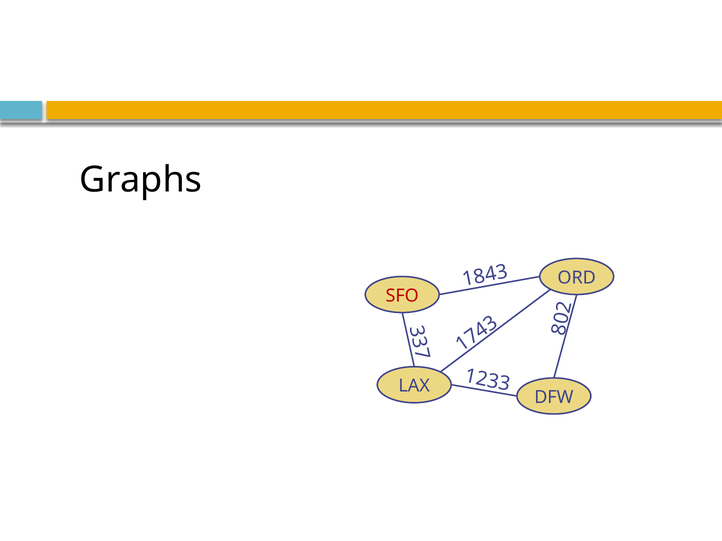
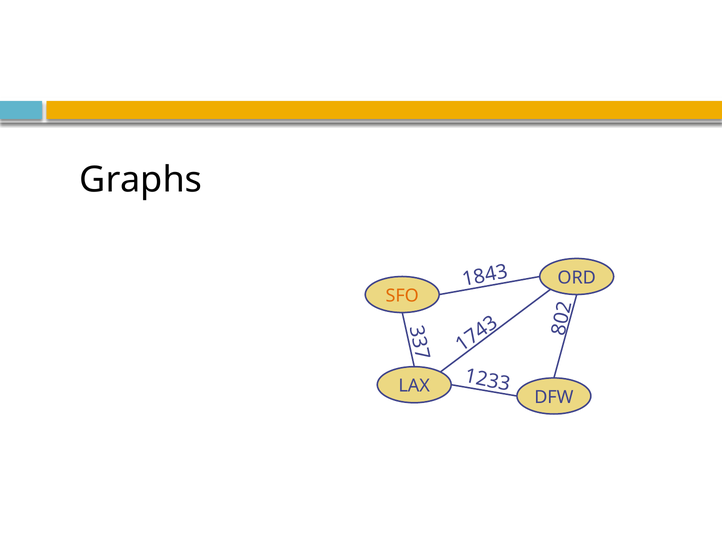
SFO colour: red -> orange
